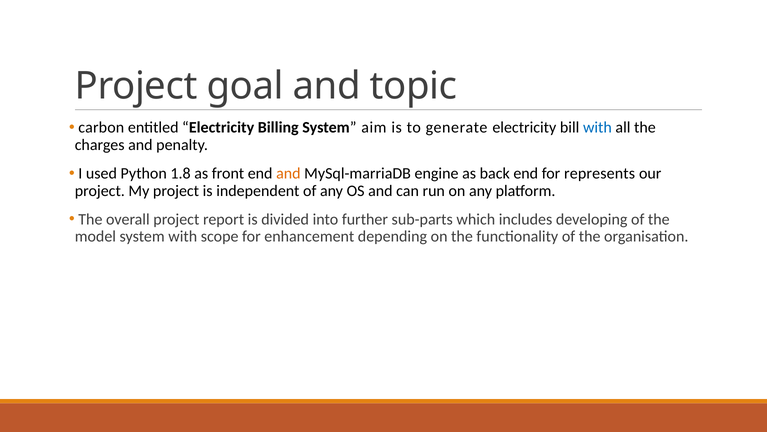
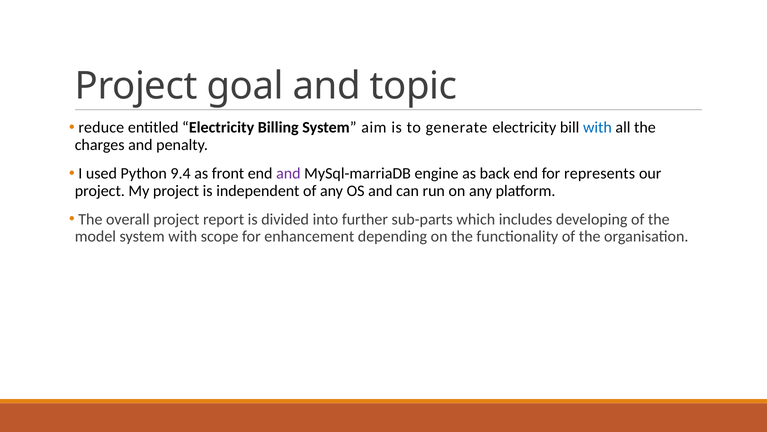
carbon: carbon -> reduce
1.8: 1.8 -> 9.4
and at (288, 173) colour: orange -> purple
